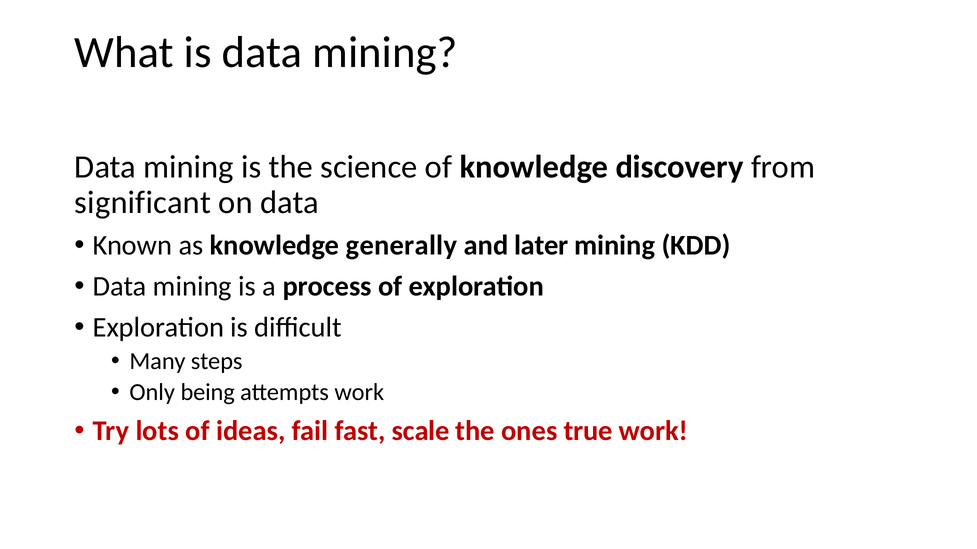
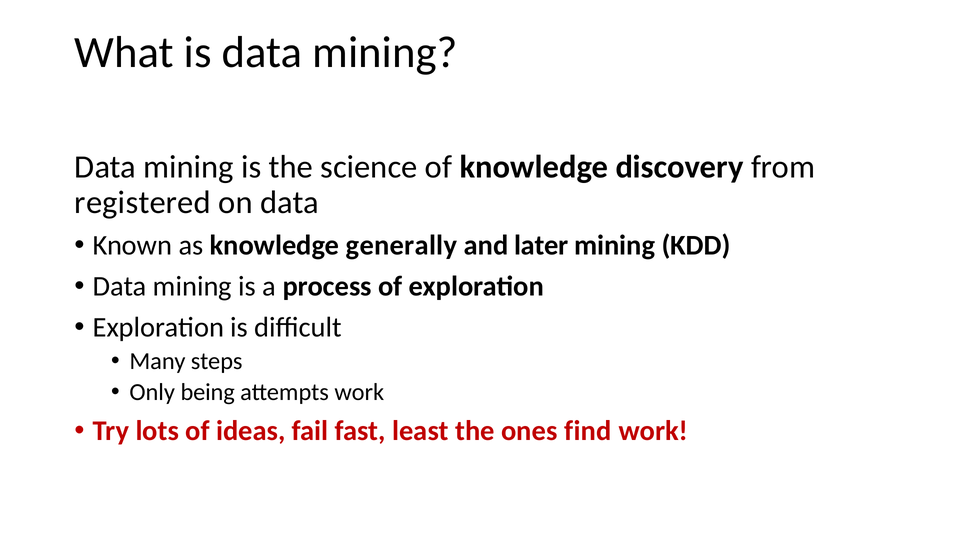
significant: significant -> registered
scale: scale -> least
true: true -> find
